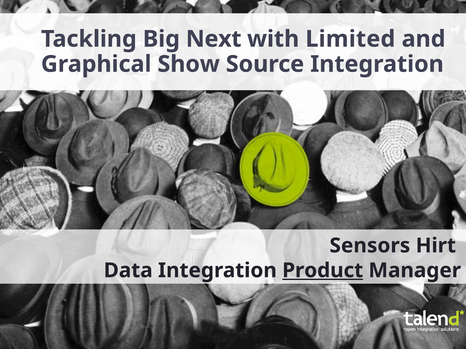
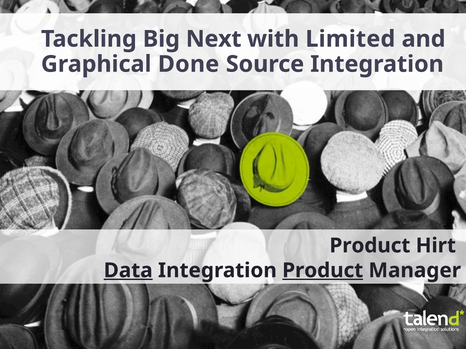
Show: Show -> Done
Sensors at (370, 246): Sensors -> Product
Data underline: none -> present
